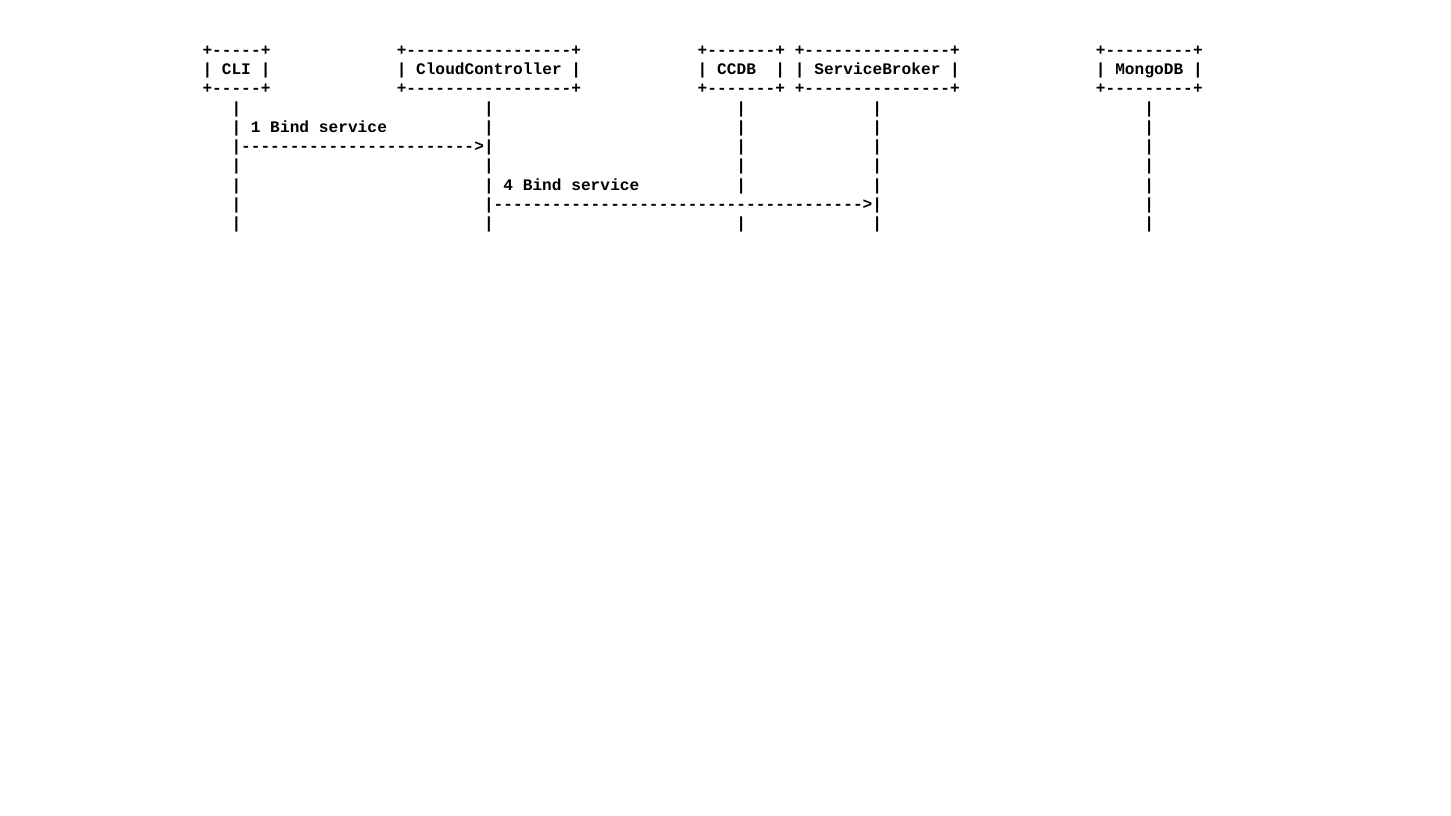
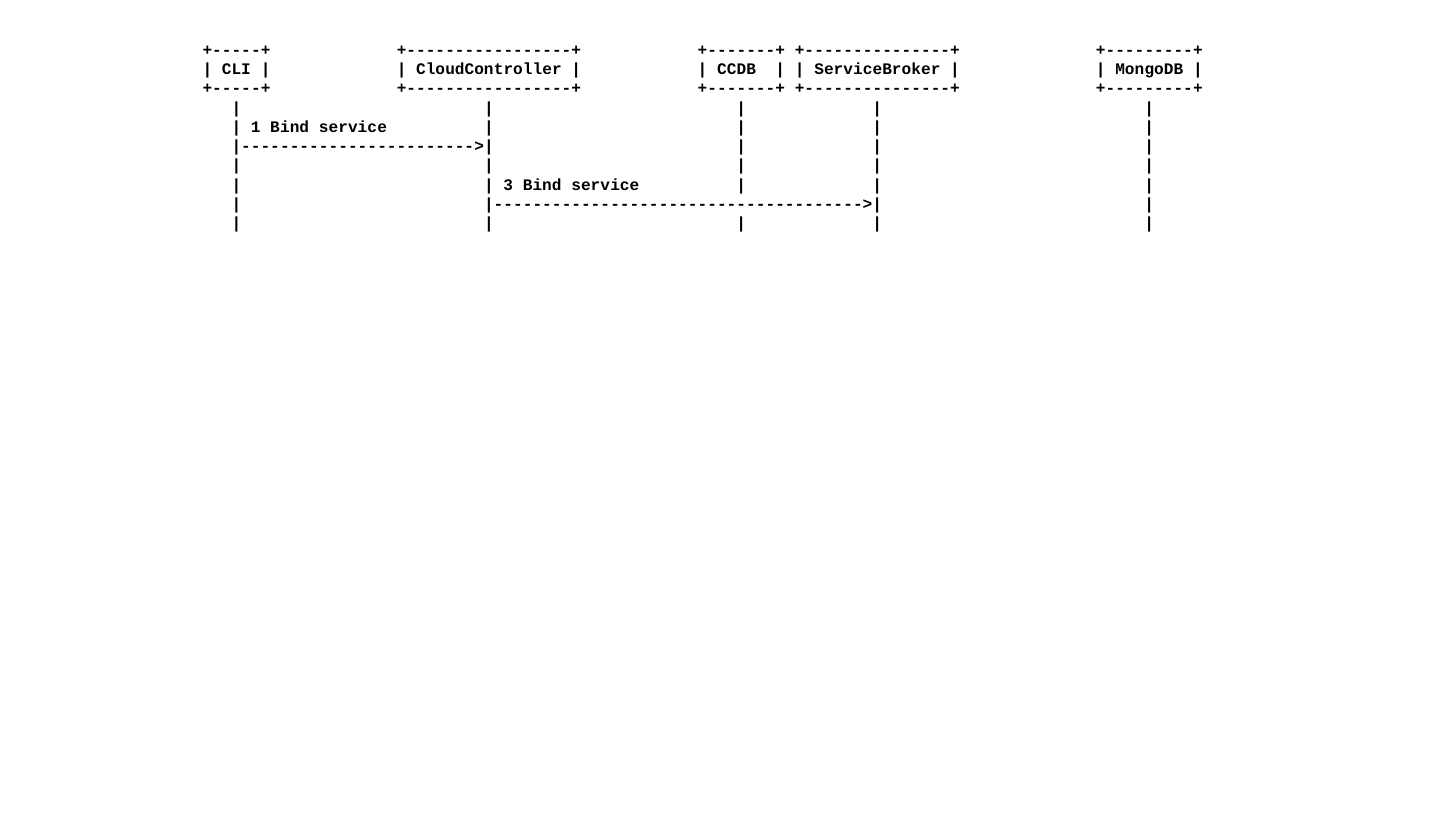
4: 4 -> 3
